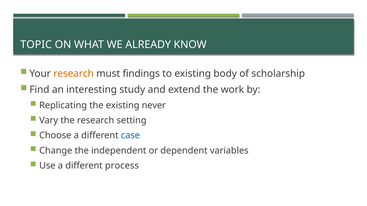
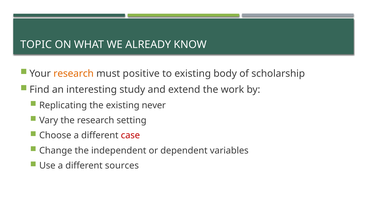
findings: findings -> positive
case colour: blue -> red
process: process -> sources
